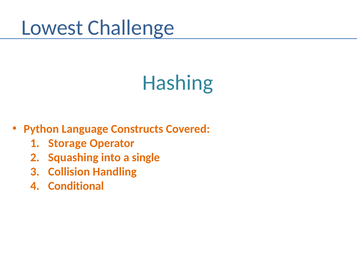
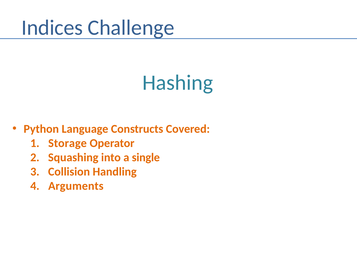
Lowest: Lowest -> Indices
Conditional: Conditional -> Arguments
